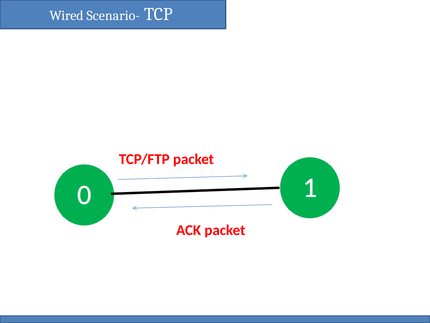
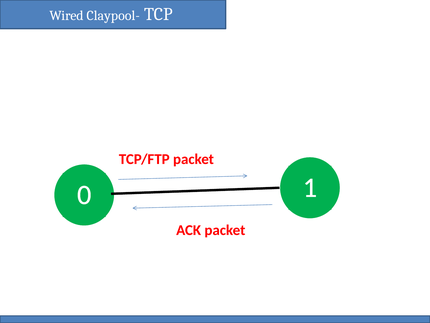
Scenario-: Scenario- -> Claypool-
